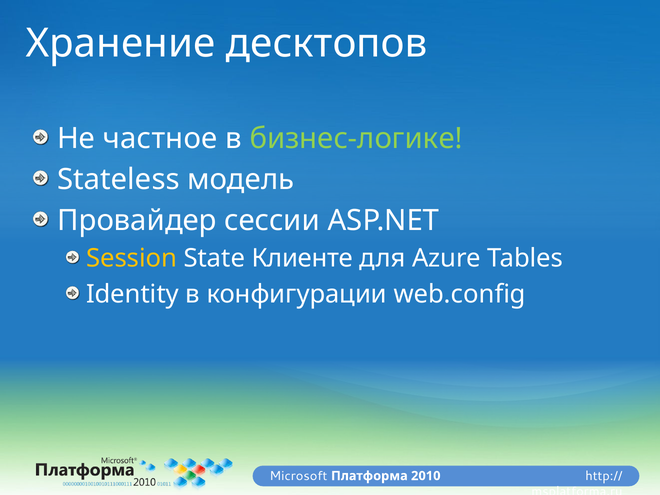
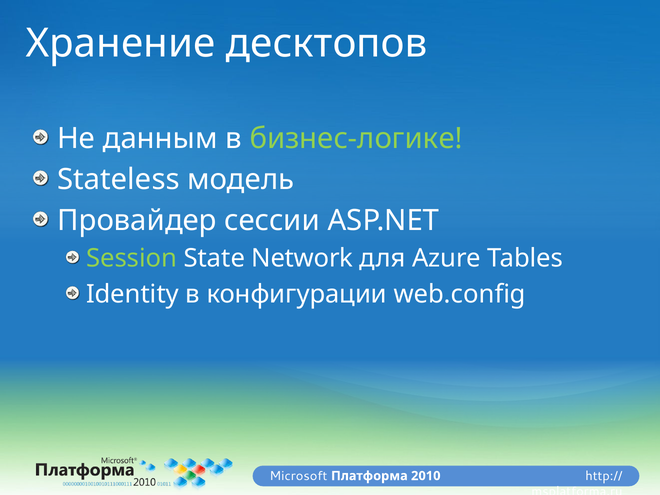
частное: частное -> данным
Session colour: yellow -> light green
Клиенте: Клиенте -> Network
